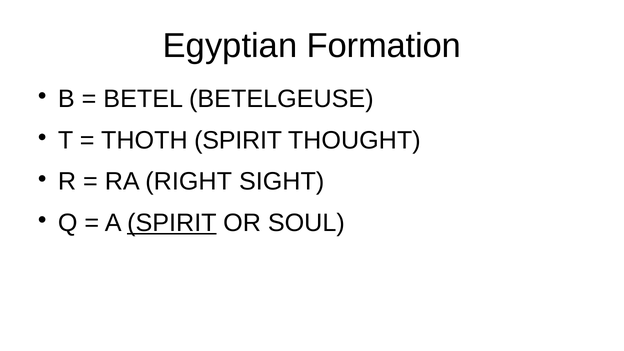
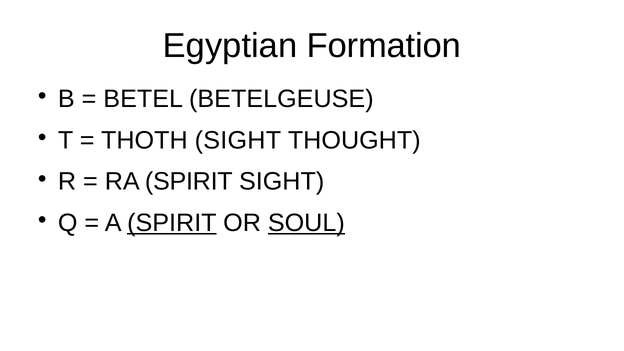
THOTH SPIRIT: SPIRIT -> SIGHT
RA RIGHT: RIGHT -> SPIRIT
SOUL underline: none -> present
